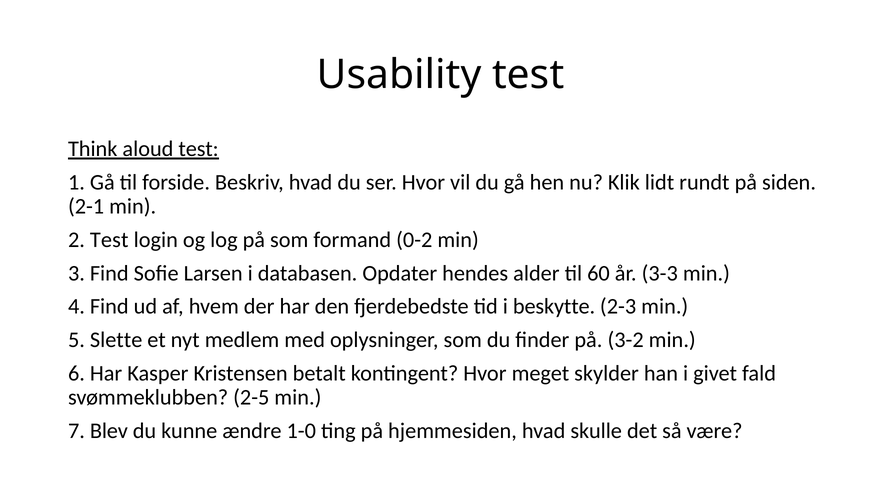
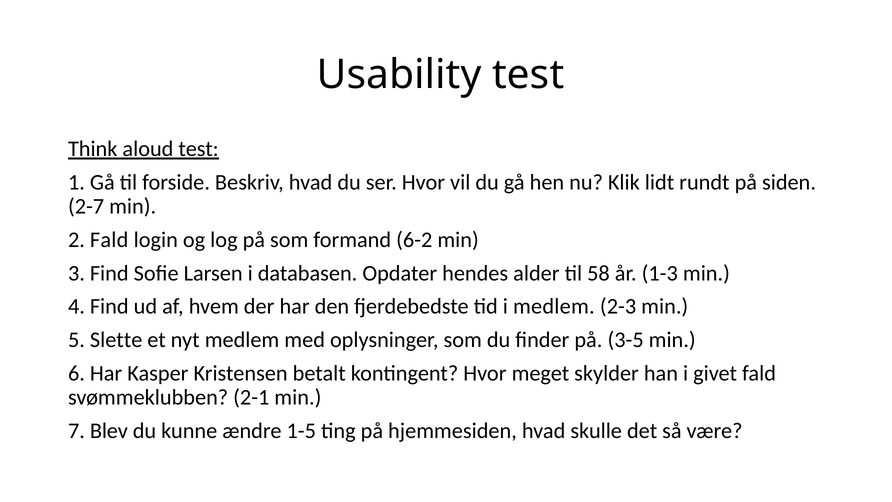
2-1: 2-1 -> 2-7
2 Test: Test -> Fald
0-2: 0-2 -> 6-2
60: 60 -> 58
3-3: 3-3 -> 1-3
i beskytte: beskytte -> medlem
3-2: 3-2 -> 3-5
2-5: 2-5 -> 2-1
1-0: 1-0 -> 1-5
